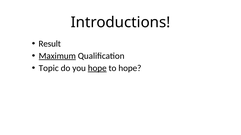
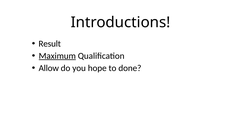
Topic: Topic -> Allow
hope at (97, 68) underline: present -> none
to hope: hope -> done
